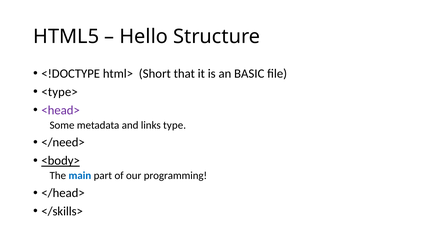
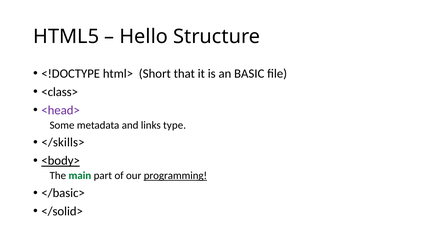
<type>: <type> -> <class>
</need>: </need> -> </skills>
main colour: blue -> green
programming underline: none -> present
</head>: </head> -> </basic>
</skills>: </skills> -> </solid>
